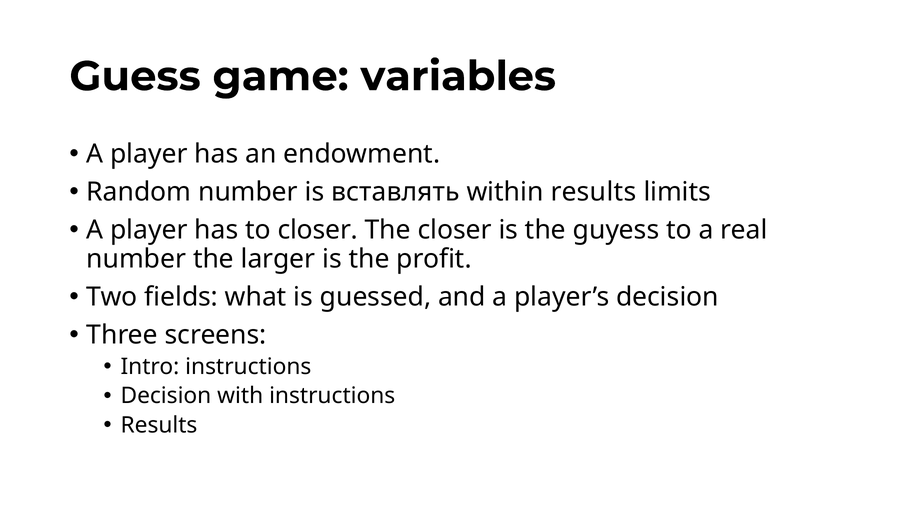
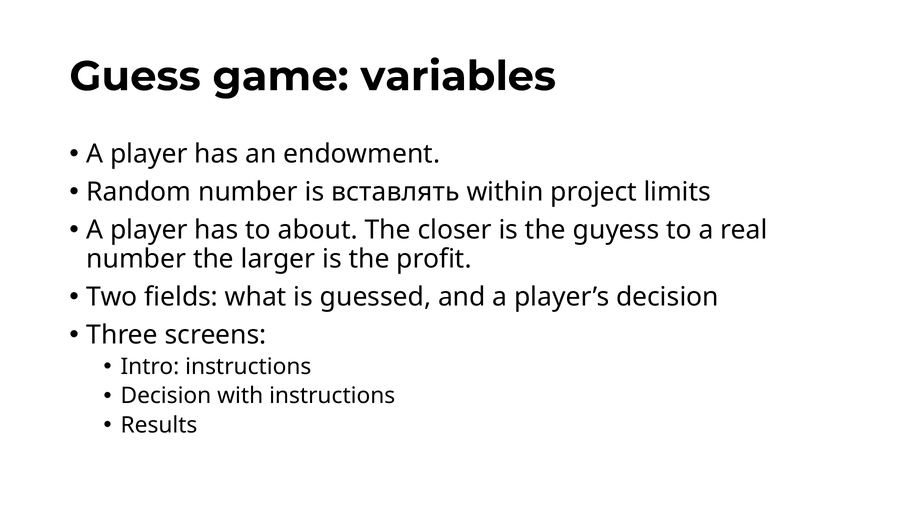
within results: results -> project
to closer: closer -> about
